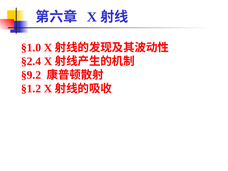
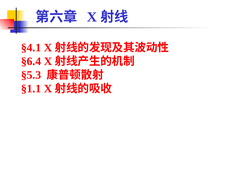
§1.0: §1.0 -> §4.1
§2.4: §2.4 -> §6.4
§9.2: §9.2 -> §5.3
§1.2: §1.2 -> §1.1
